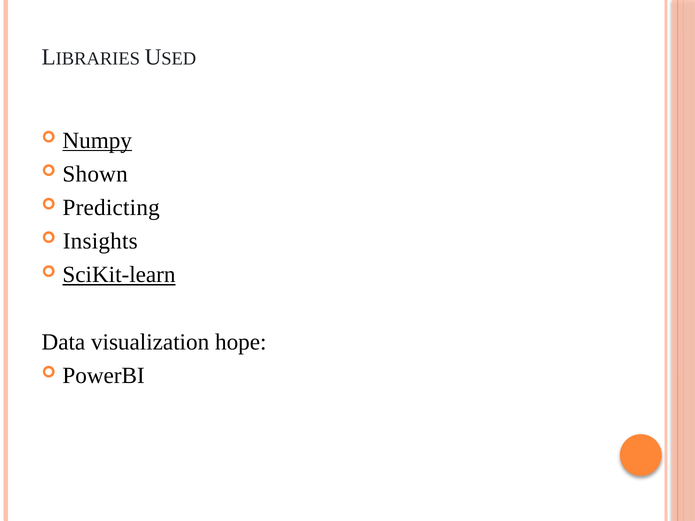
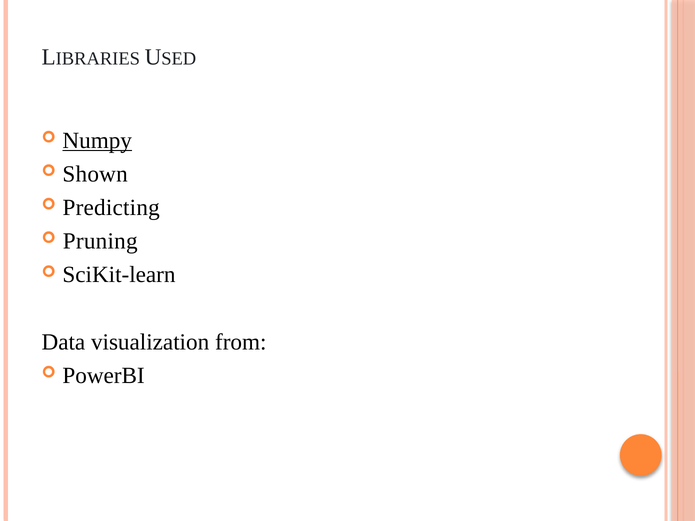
Insights: Insights -> Pruning
SciKit-learn underline: present -> none
hope: hope -> from
